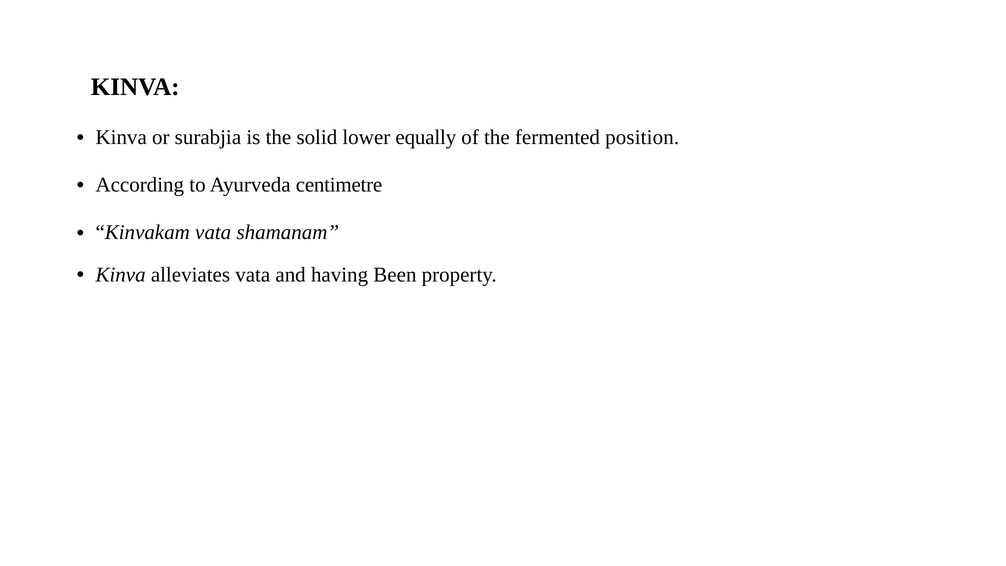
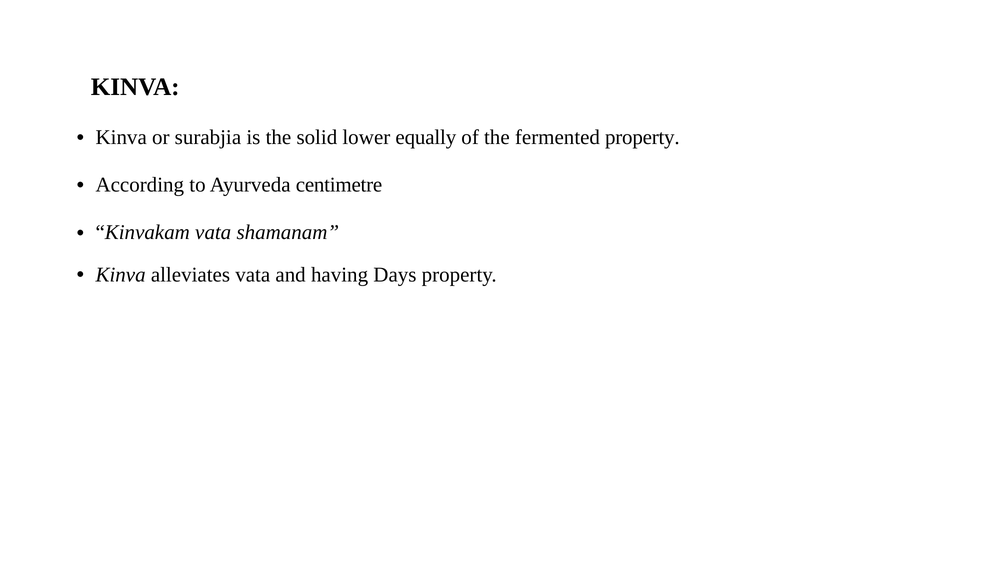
fermented position: position -> property
Been: Been -> Days
